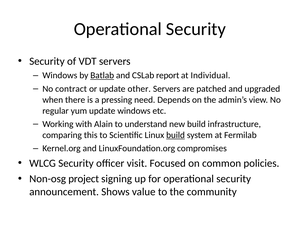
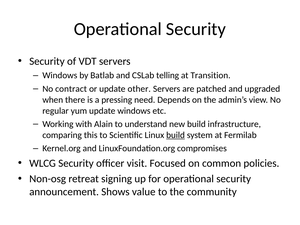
Batlab underline: present -> none
report: report -> telling
Individual: Individual -> Transition
project: project -> retreat
